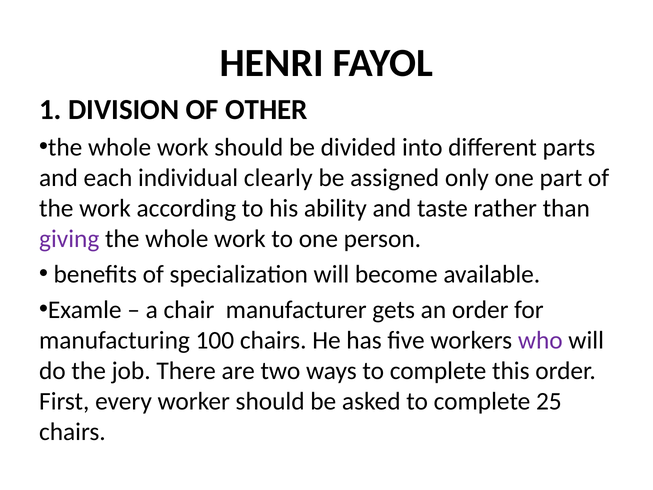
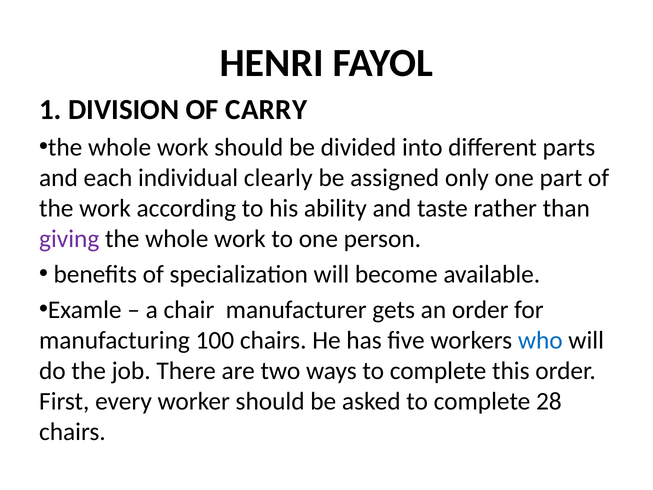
OTHER: OTHER -> CARRY
who colour: purple -> blue
25: 25 -> 28
